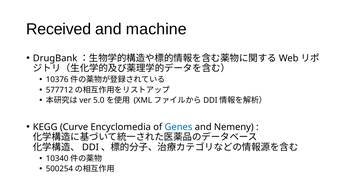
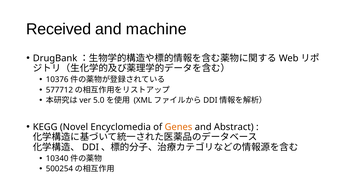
Curve: Curve -> Novel
Genes colour: blue -> orange
Nemeny: Nemeny -> Abstract
